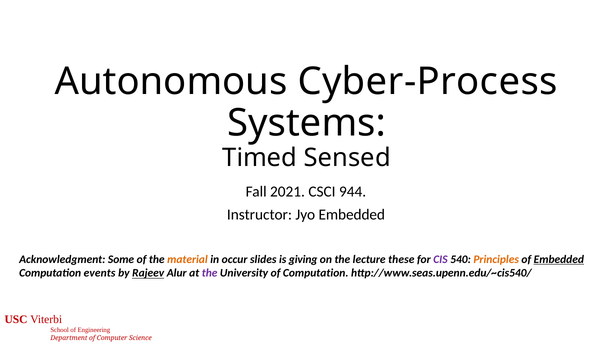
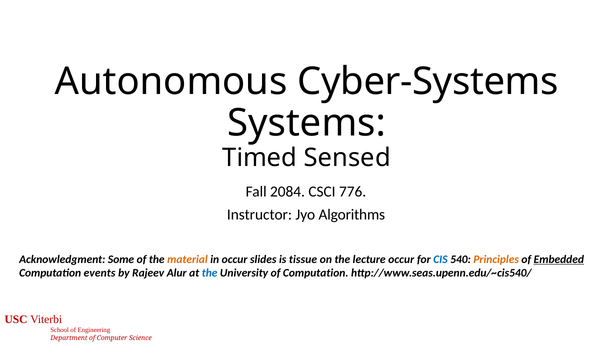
Cyber-Process: Cyber-Process -> Cyber-Systems
2021: 2021 -> 2084
944: 944 -> 776
Jyo Embedded: Embedded -> Algorithms
giving: giving -> tissue
lecture these: these -> occur
CIS colour: purple -> blue
Rajeev underline: present -> none
the at (210, 273) colour: purple -> blue
